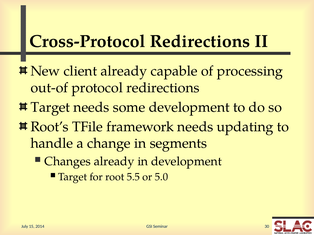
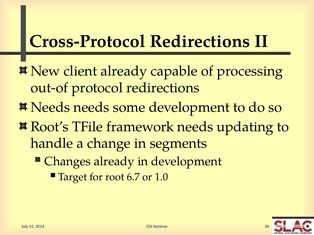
Target at (50, 107): Target -> Needs
5.5: 5.5 -> 6.7
5.0: 5.0 -> 1.0
